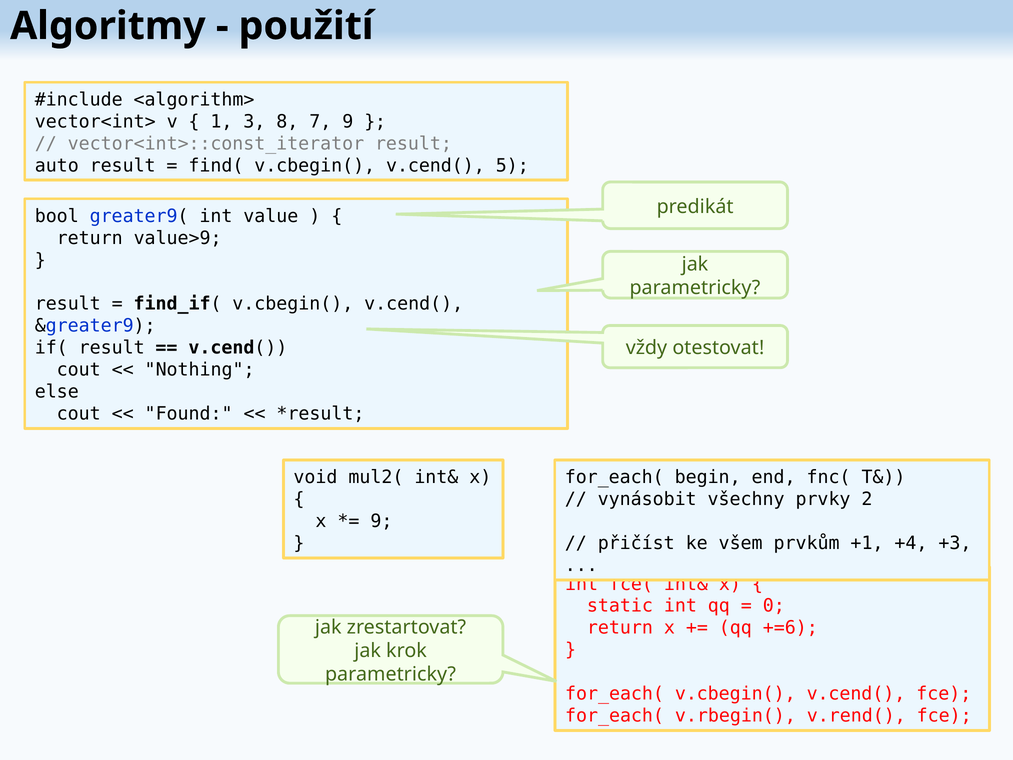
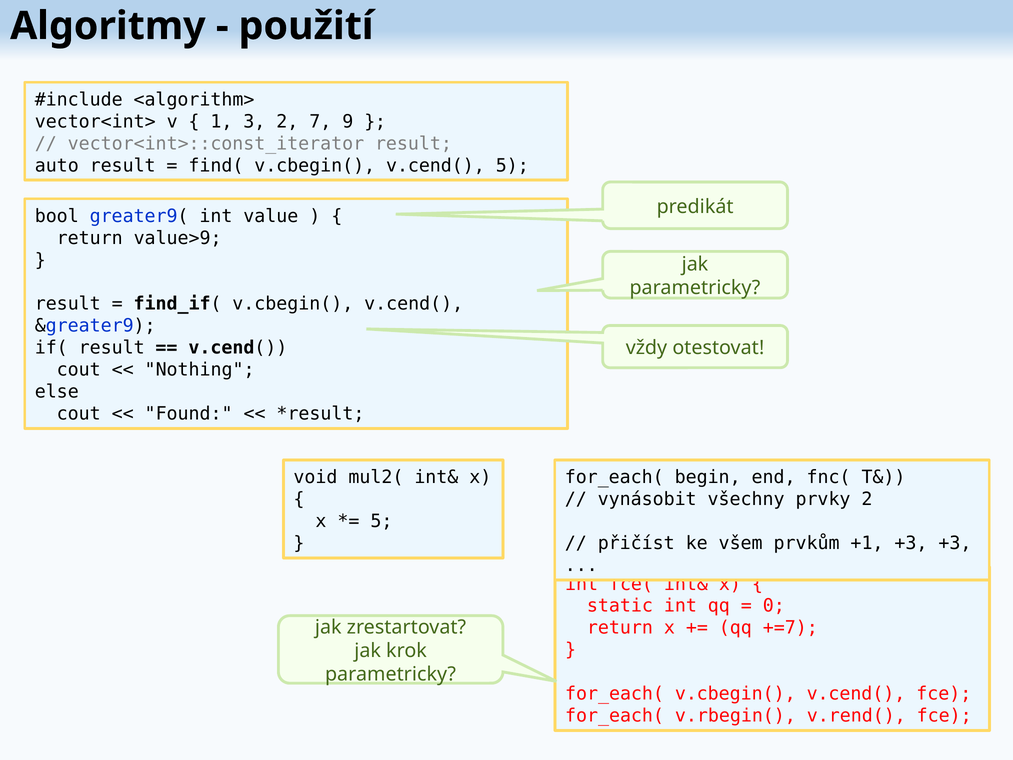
3 8: 8 -> 2
9 at (381, 521): 9 -> 5
+1 +4: +4 -> +3
+=6: +=6 -> +=7
